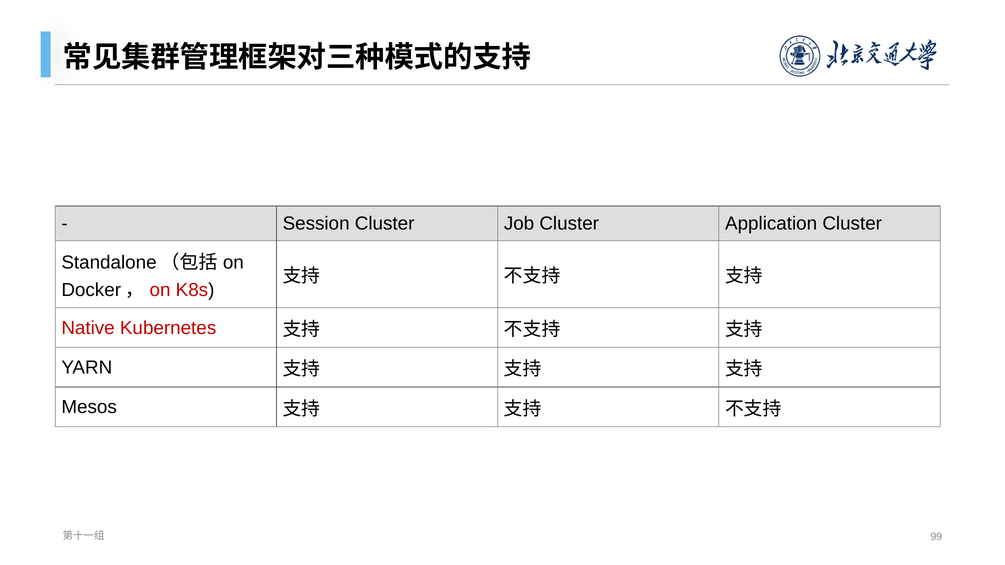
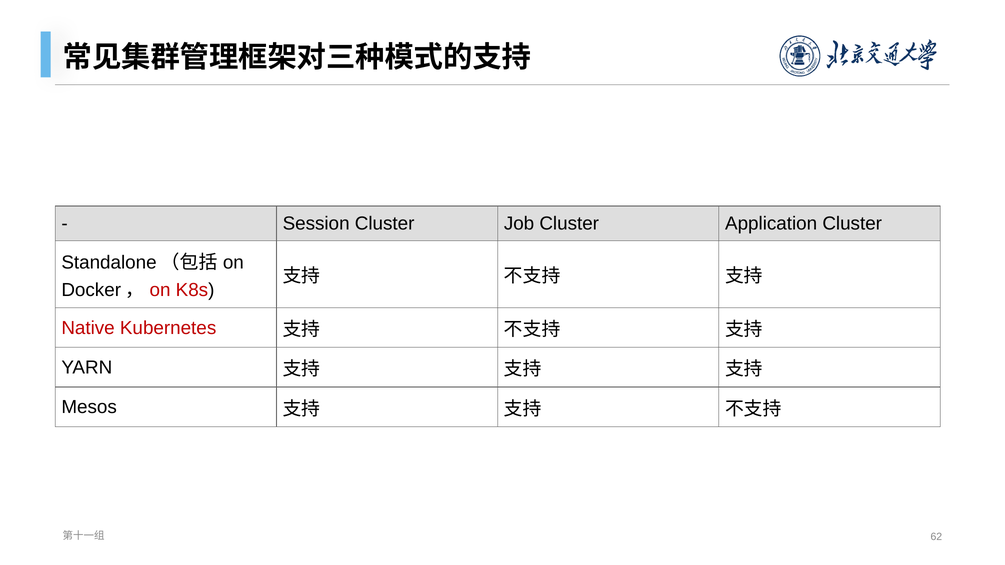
99: 99 -> 62
